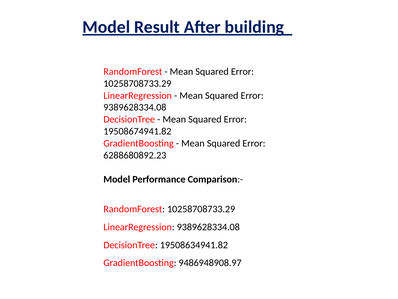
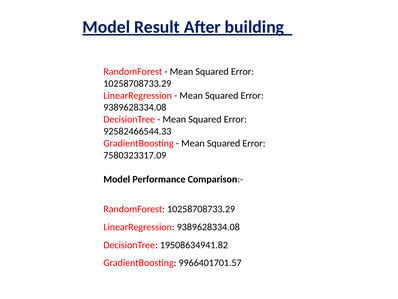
19508674941.82: 19508674941.82 -> 92582466544.33
6288680892.23: 6288680892.23 -> 7580323317.09
9486948908.97: 9486948908.97 -> 9966401701.57
